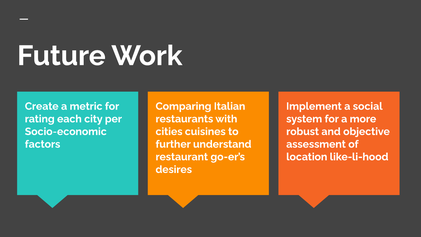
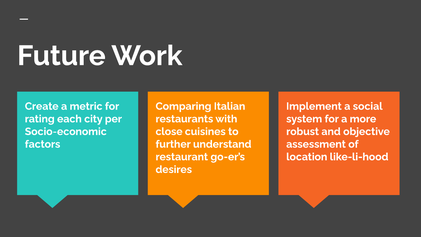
cities: cities -> close
